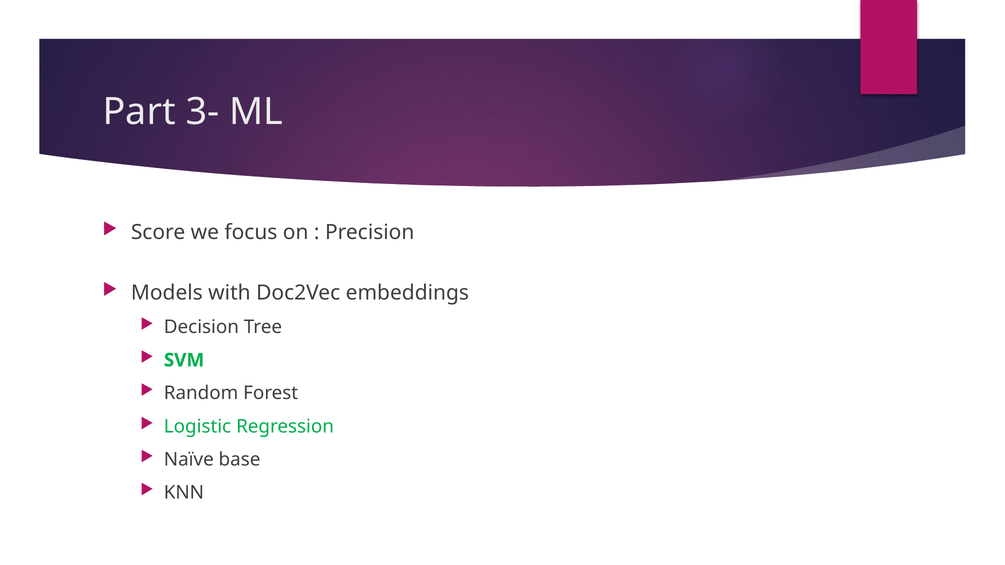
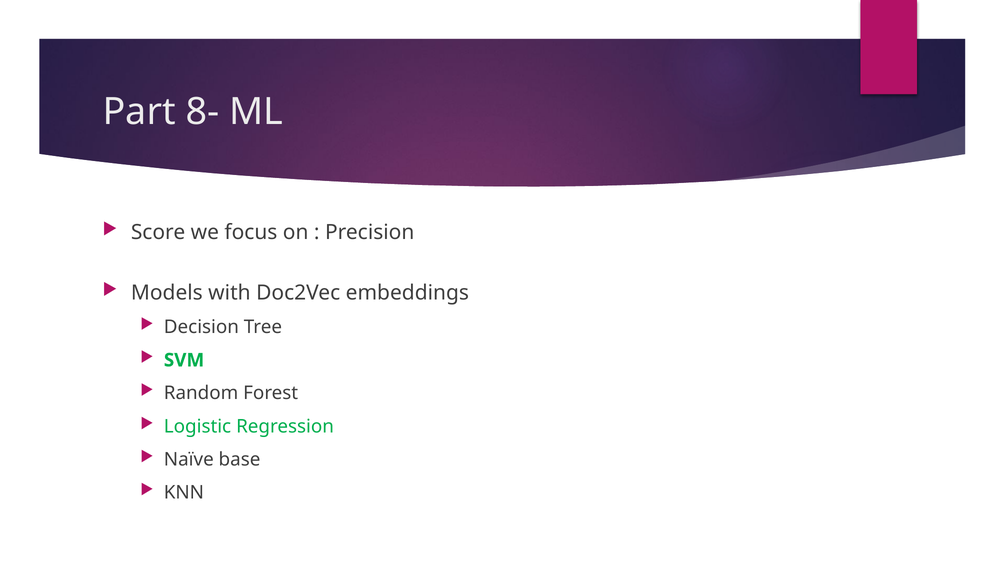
3-: 3- -> 8-
